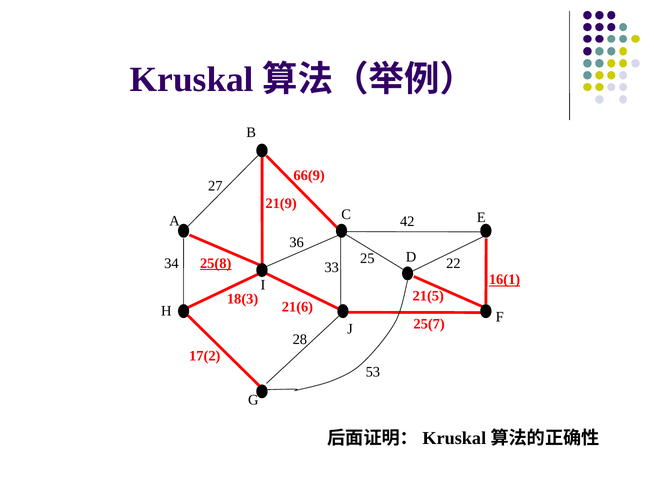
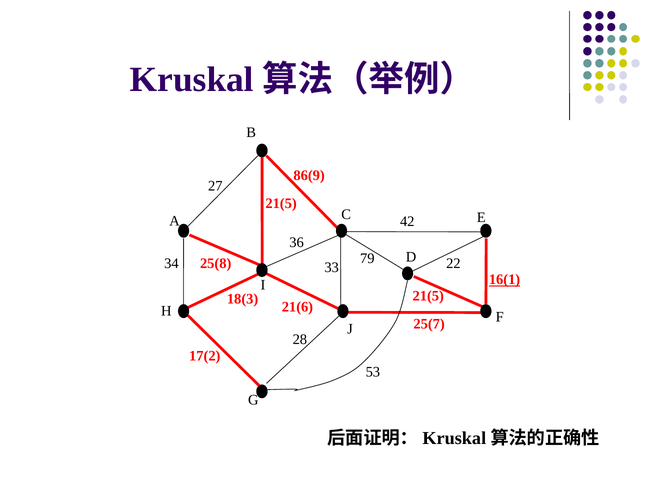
66(9: 66(9 -> 86(9
21(9 at (281, 203): 21(9 -> 21(5
25(8 underline: present -> none
25: 25 -> 79
